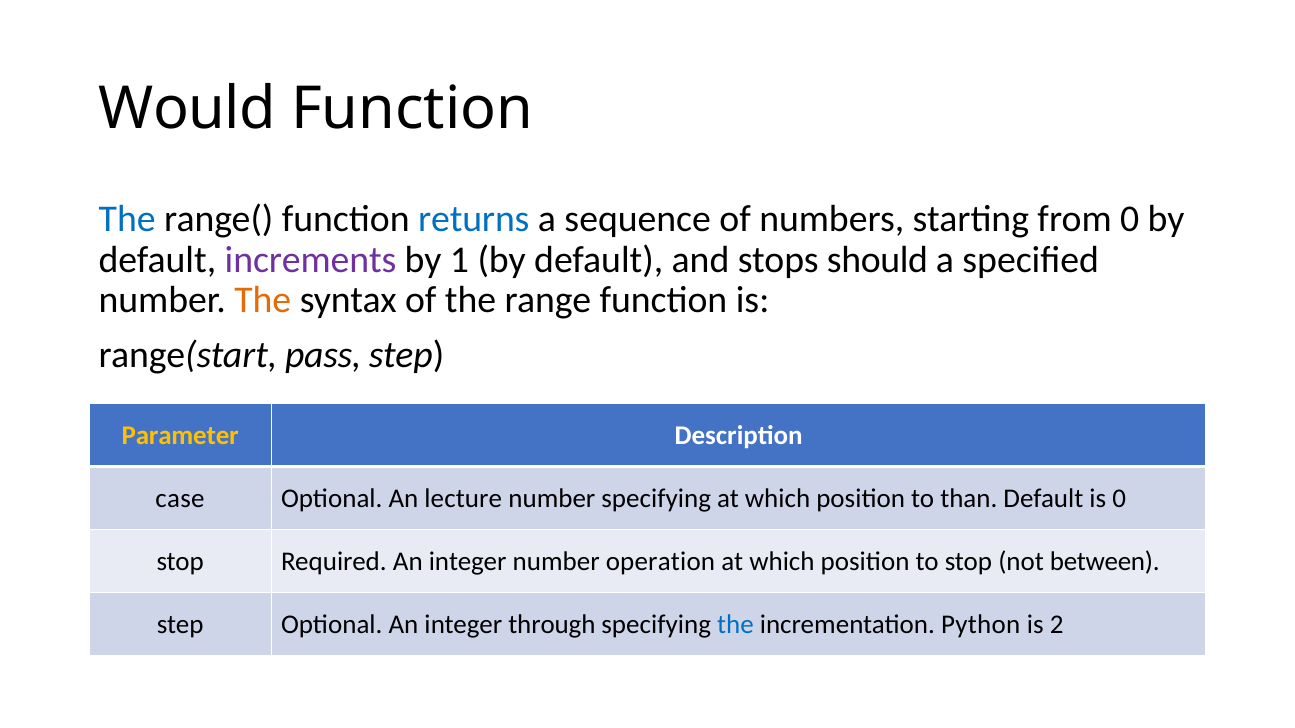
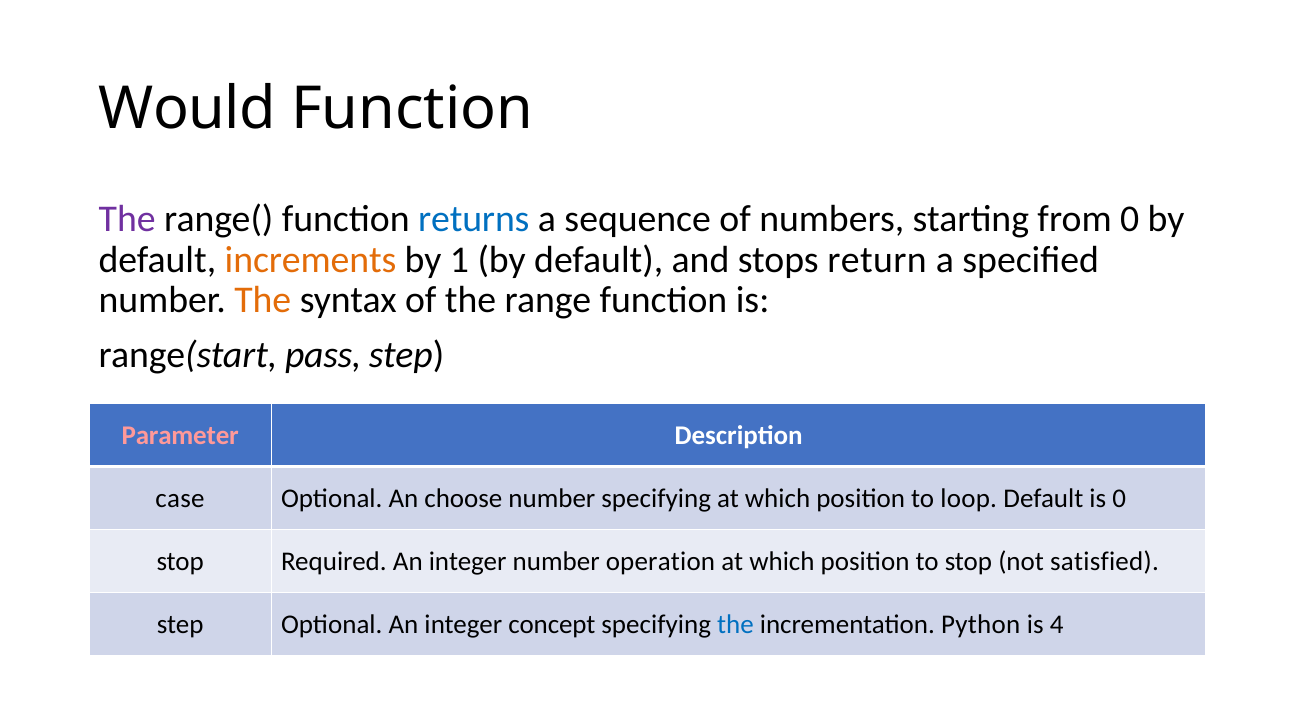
The at (127, 219) colour: blue -> purple
increments colour: purple -> orange
should: should -> return
Parameter colour: yellow -> pink
lecture: lecture -> choose
than: than -> loop
between: between -> satisfied
through: through -> concept
2: 2 -> 4
